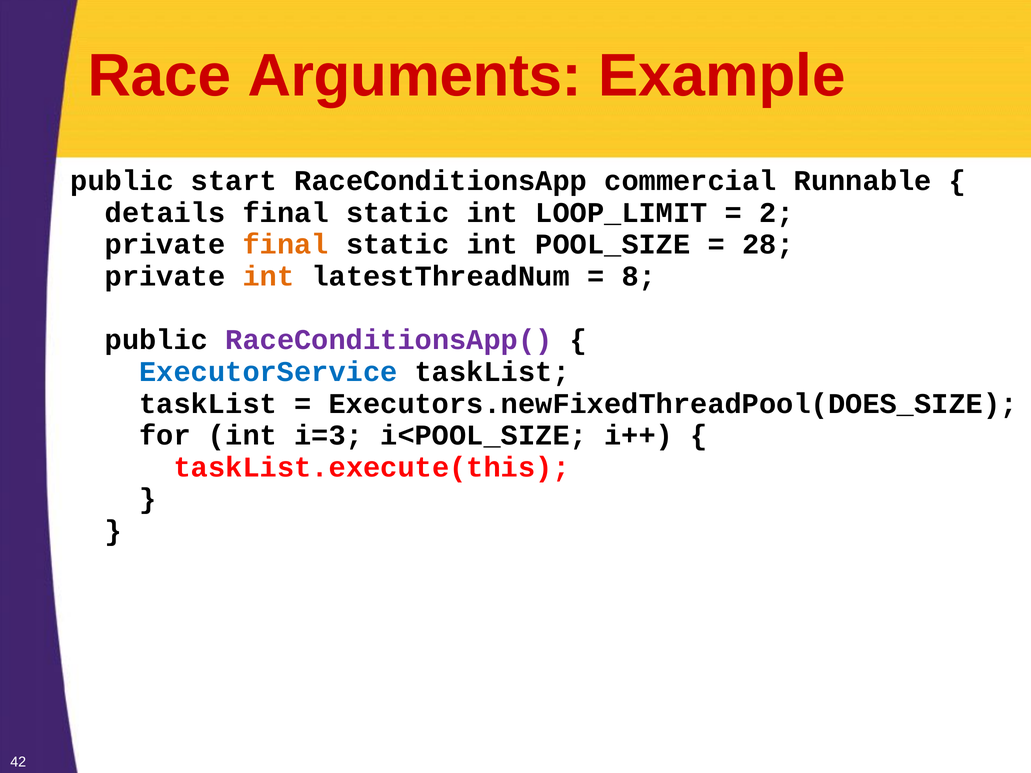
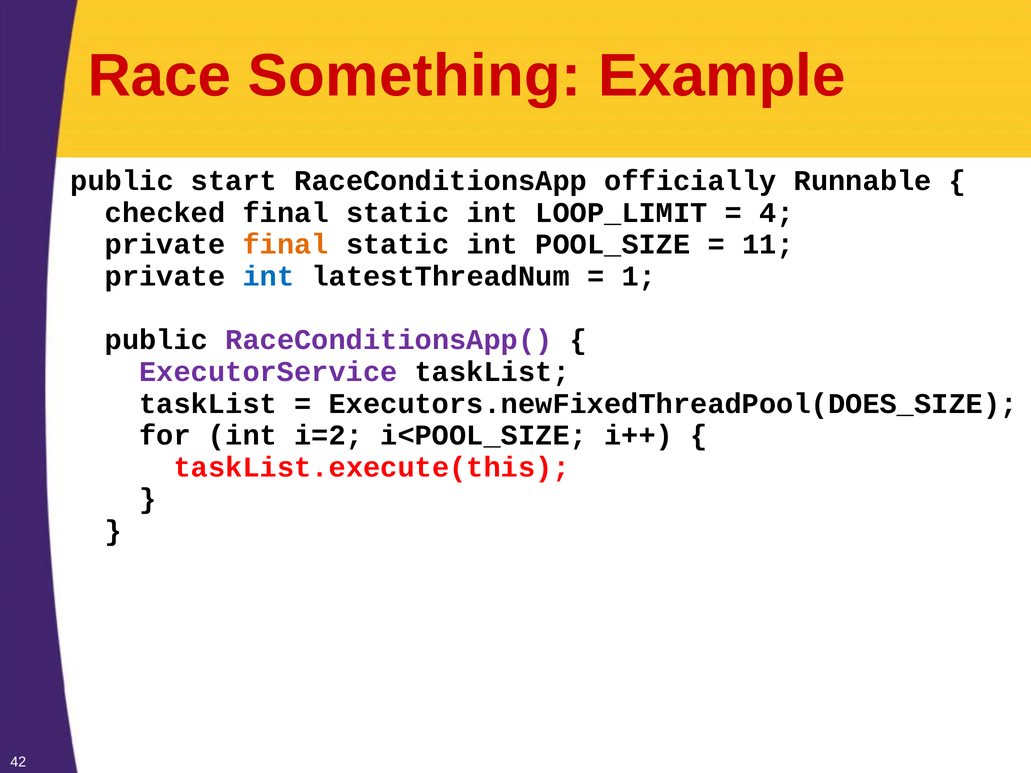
Arguments: Arguments -> Something
commercial: commercial -> officially
details: details -> checked
2: 2 -> 4
28: 28 -> 11
int at (268, 276) colour: orange -> blue
8: 8 -> 1
ExecutorService colour: blue -> purple
i=3: i=3 -> i=2
